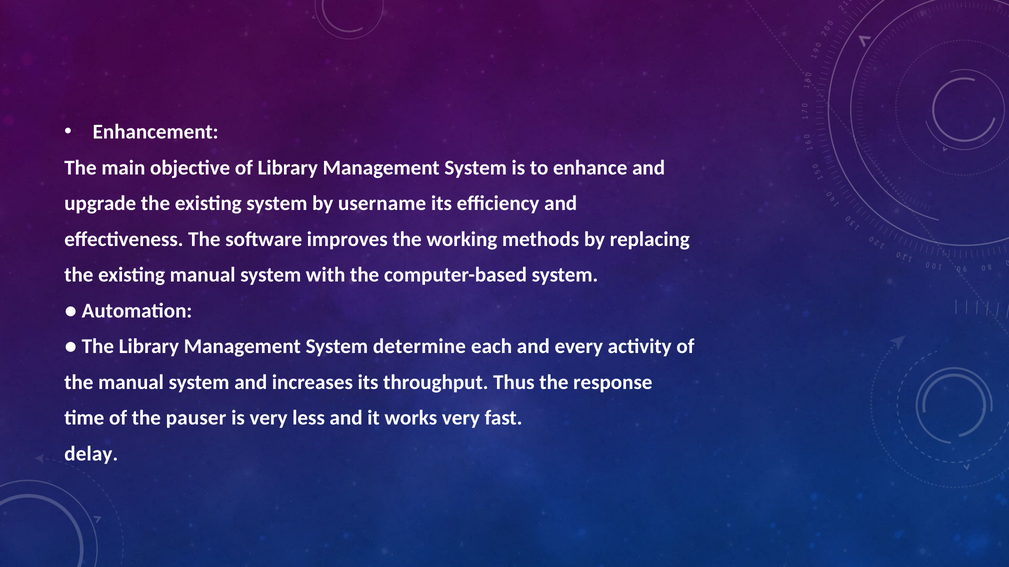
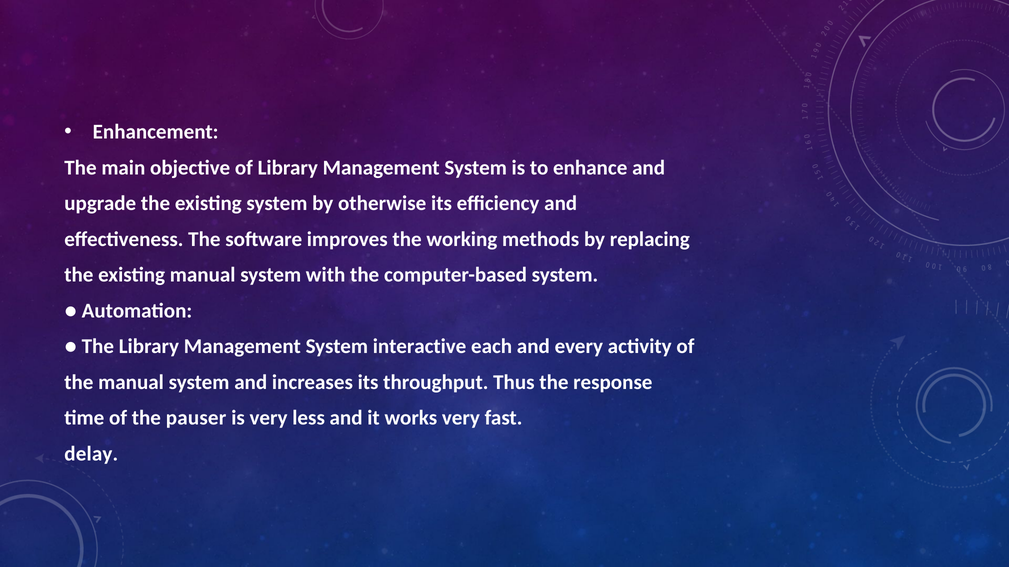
username: username -> otherwise
determine: determine -> interactive
